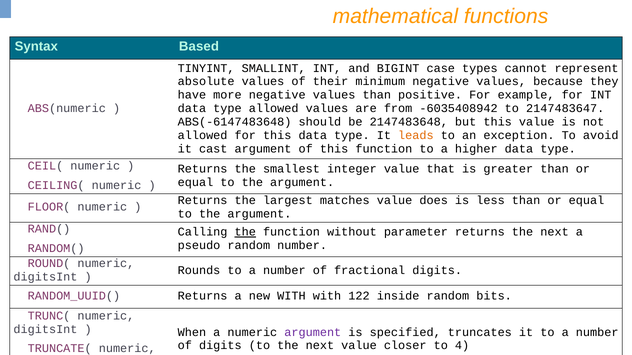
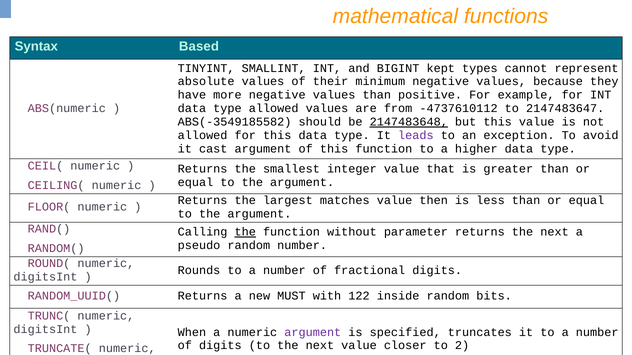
case: case -> kept
-6035408942: -6035408942 -> -4737610112
ABS(-6147483648: ABS(-6147483648 -> ABS(-3549185582
2147483648 underline: none -> present
leads colour: orange -> purple
does: does -> then
new WITH: WITH -> MUST
4: 4 -> 2
